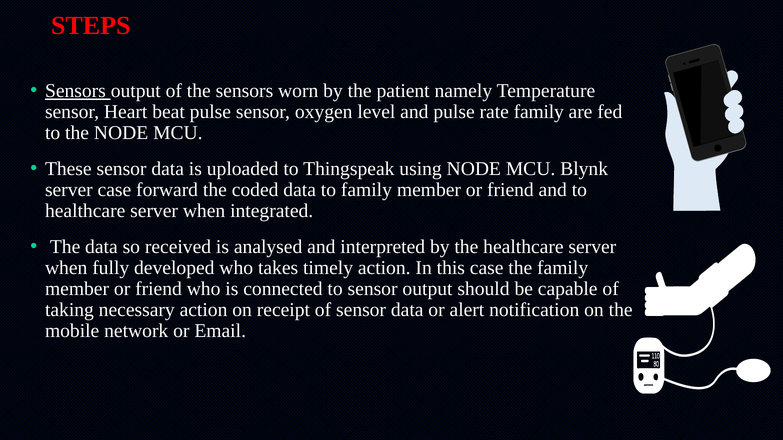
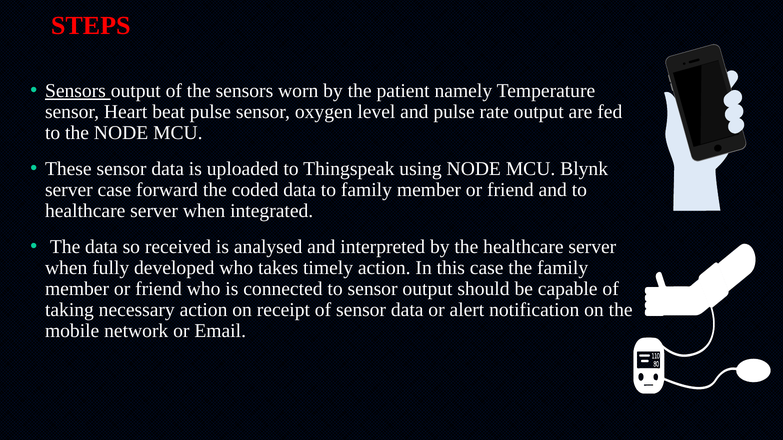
rate family: family -> output
